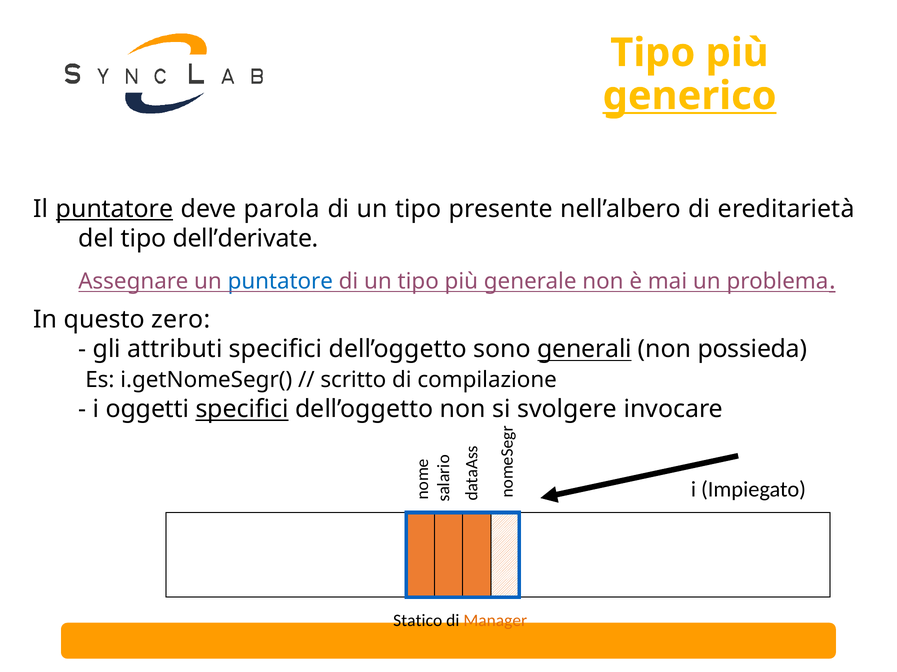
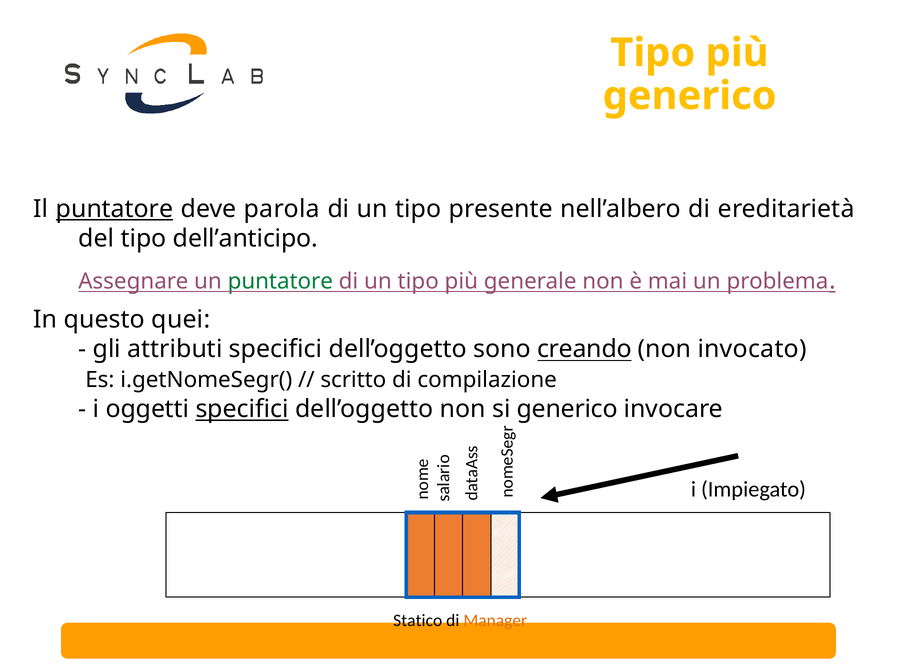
generico at (690, 96) underline: present -> none
dell’derivate: dell’derivate -> dell’anticipo
puntatore at (280, 282) colour: blue -> green
zero: zero -> quei
generali: generali -> creando
possieda: possieda -> invocato
si svolgere: svolgere -> generico
